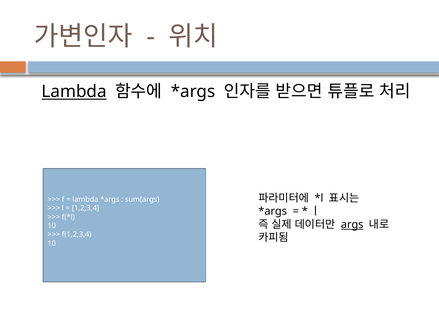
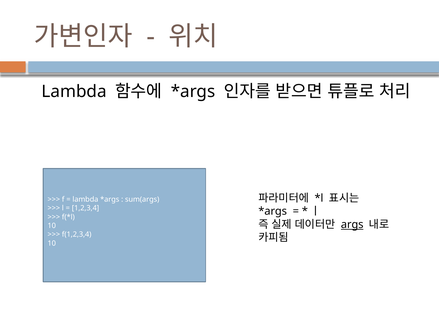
Lambda at (74, 92) underline: present -> none
